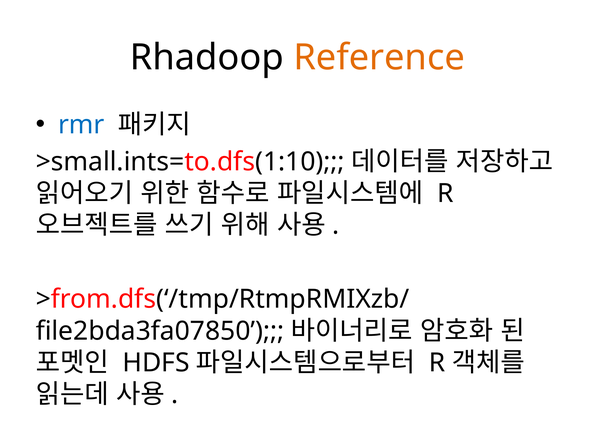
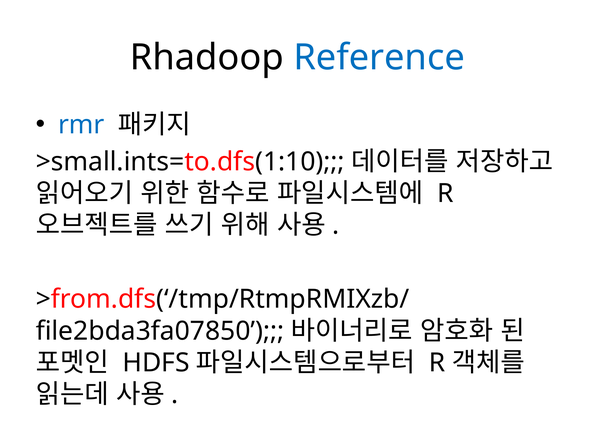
Reference colour: orange -> blue
